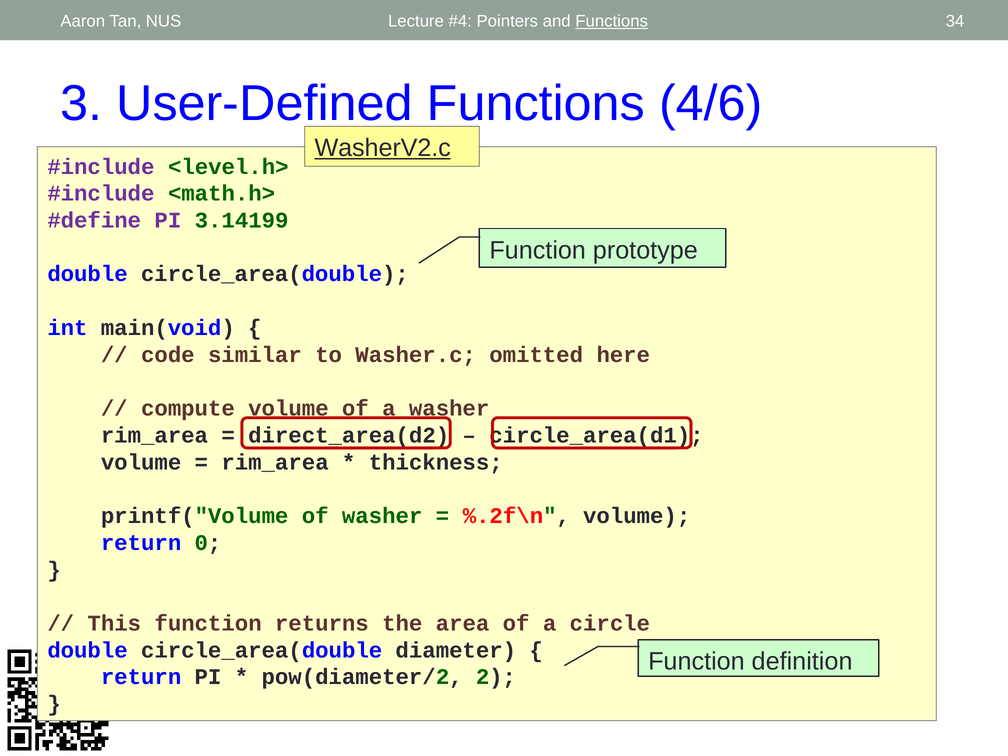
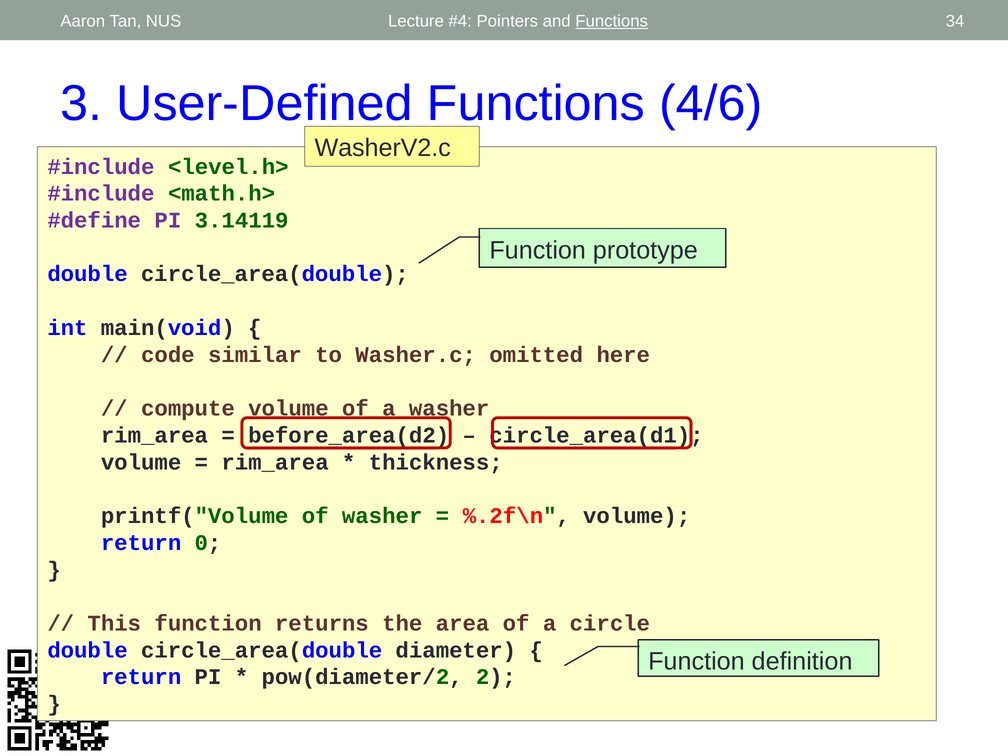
WasherV2.c underline: present -> none
3.14199: 3.14199 -> 3.14119
direct_area(d2: direct_area(d2 -> before_area(d2
